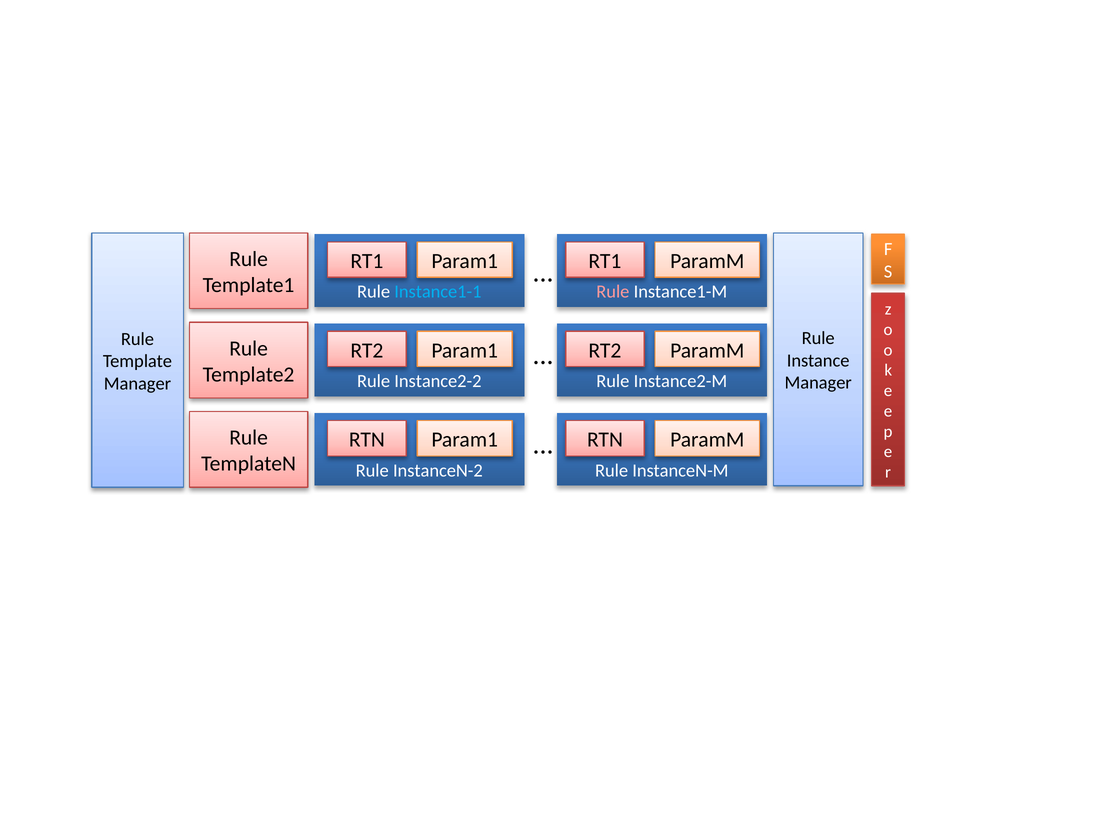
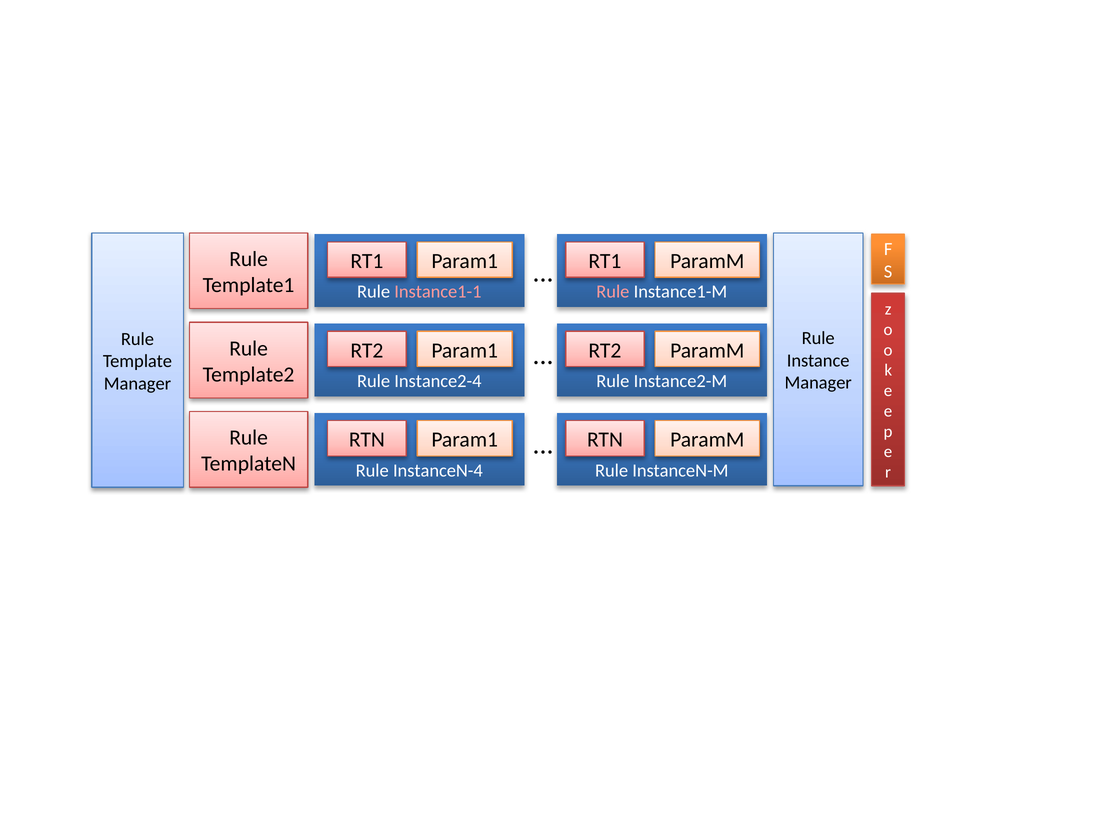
Instance1-1 colour: light blue -> pink
Instance2-2: Instance2-2 -> Instance2-4
InstanceN-2: InstanceN-2 -> InstanceN-4
